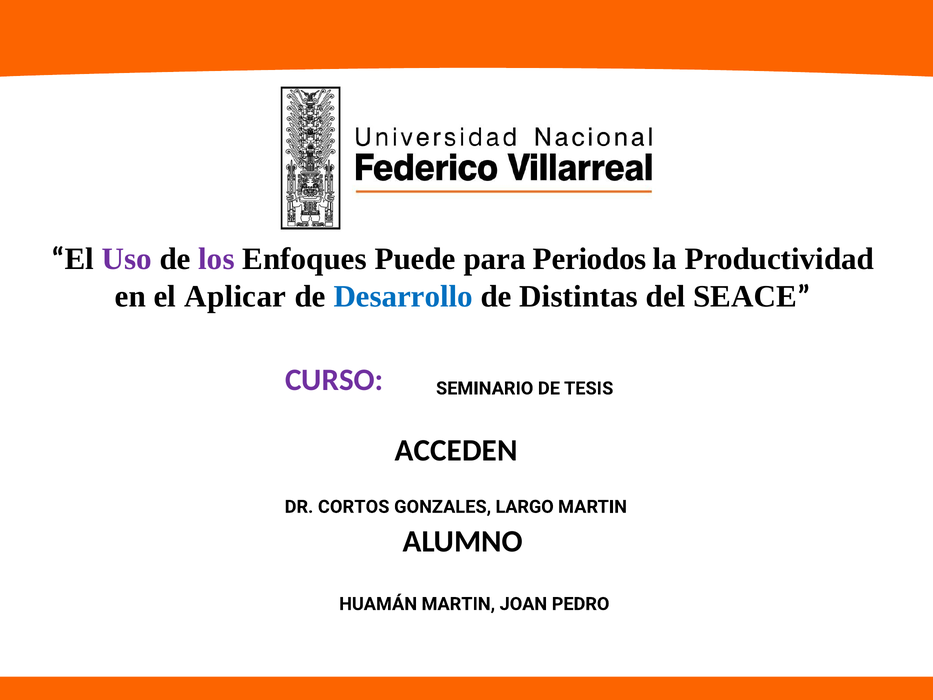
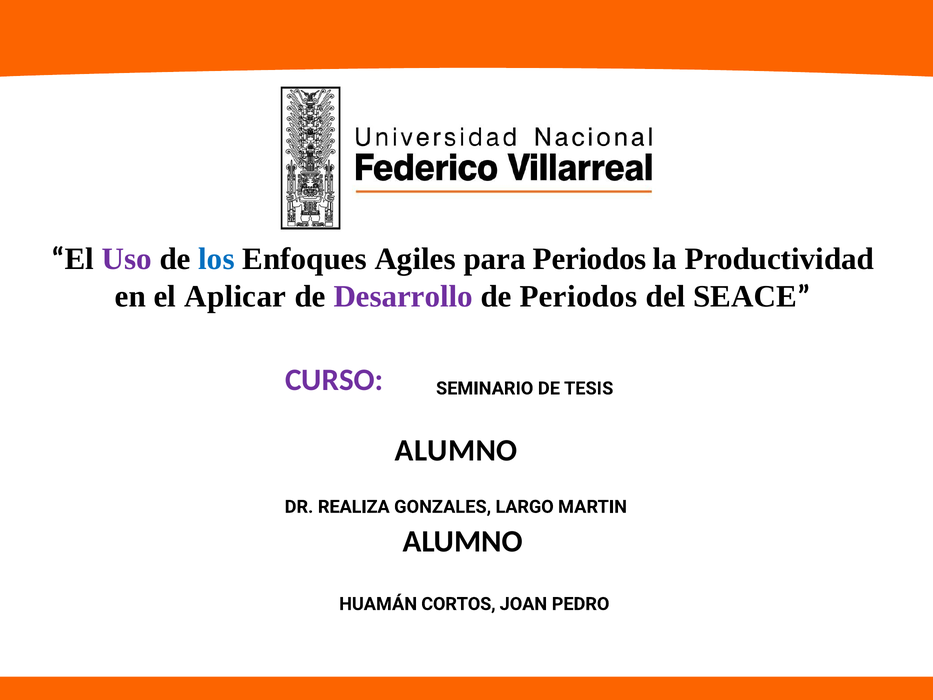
los colour: purple -> blue
Puede: Puede -> Agiles
Desarrollo colour: blue -> purple
de Distintas: Distintas -> Periodos
ACCEDEN at (456, 450): ACCEDEN -> ALUMNO
CORTOS: CORTOS -> REALIZA
HUAMÁN MARTIN: MARTIN -> CORTOS
